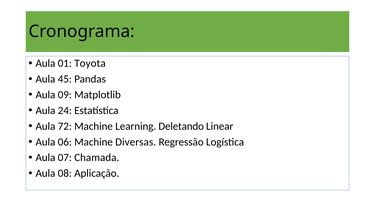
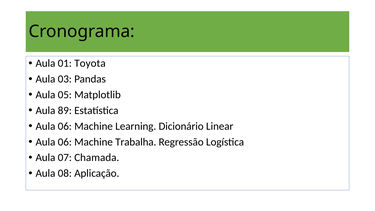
45: 45 -> 03
09: 09 -> 05
24: 24 -> 89
72 at (65, 126): 72 -> 06
Deletando: Deletando -> Dicionário
Diversas: Diversas -> Trabalha
